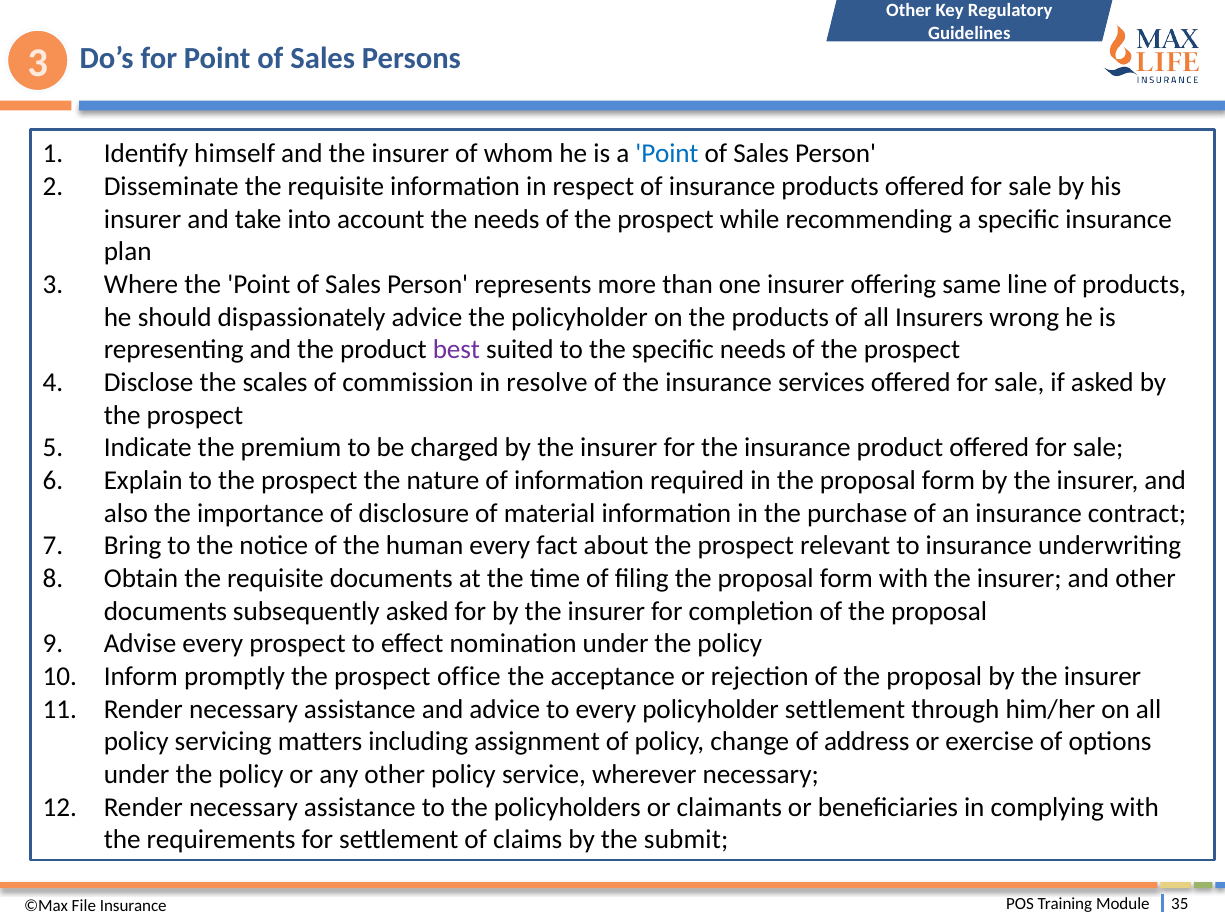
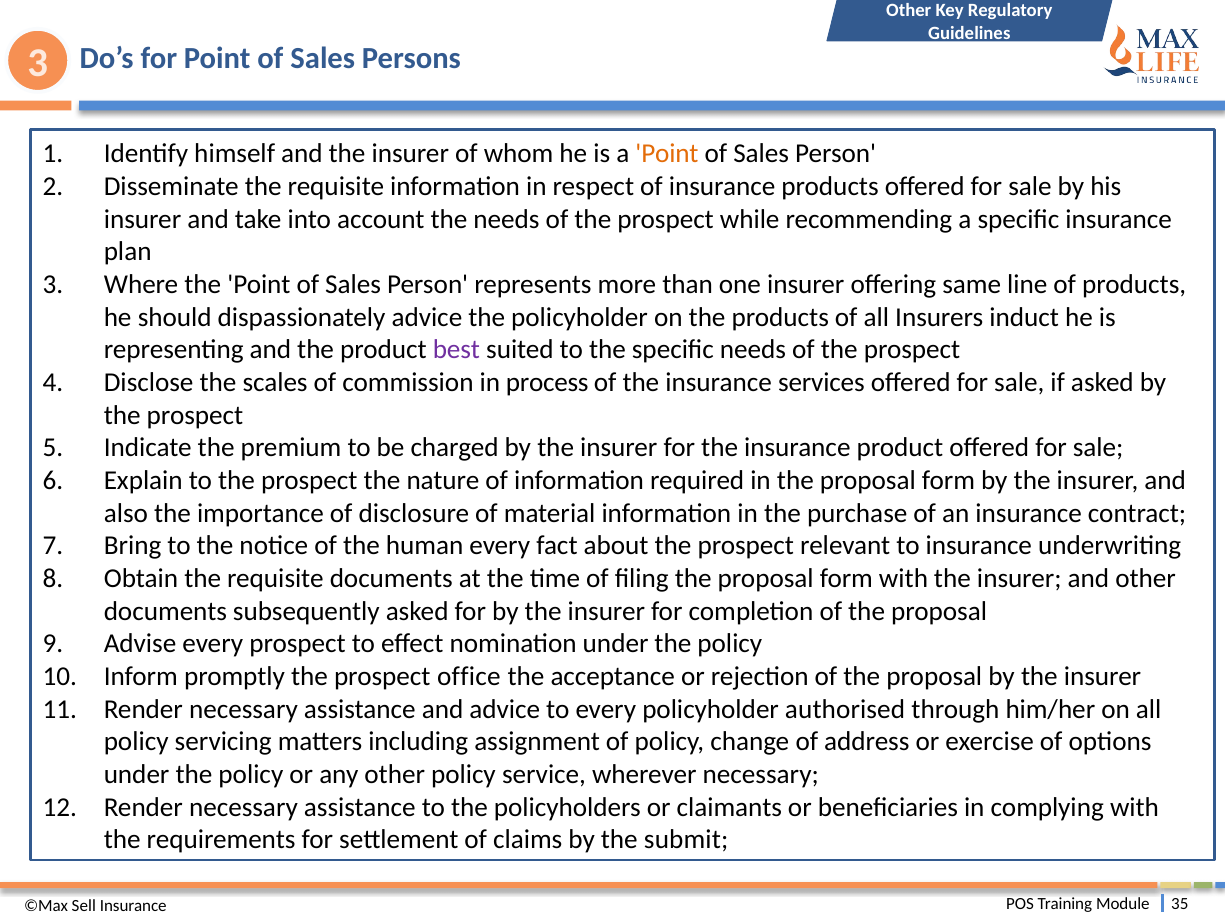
Point at (667, 154) colour: blue -> orange
wrong: wrong -> induct
resolve: resolve -> process
policyholder settlement: settlement -> authorised
File: File -> Sell
